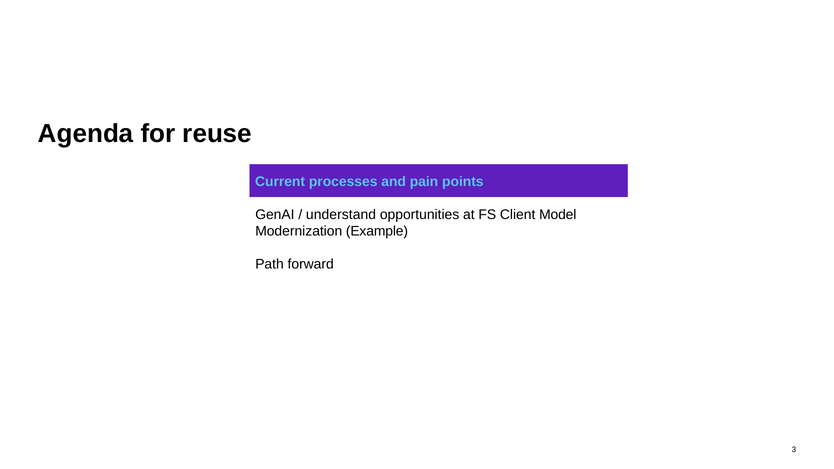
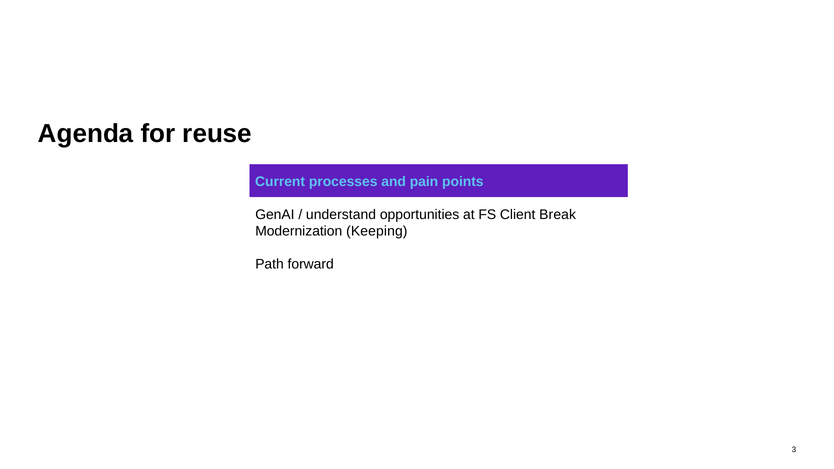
Model: Model -> Break
Example: Example -> Keeping
